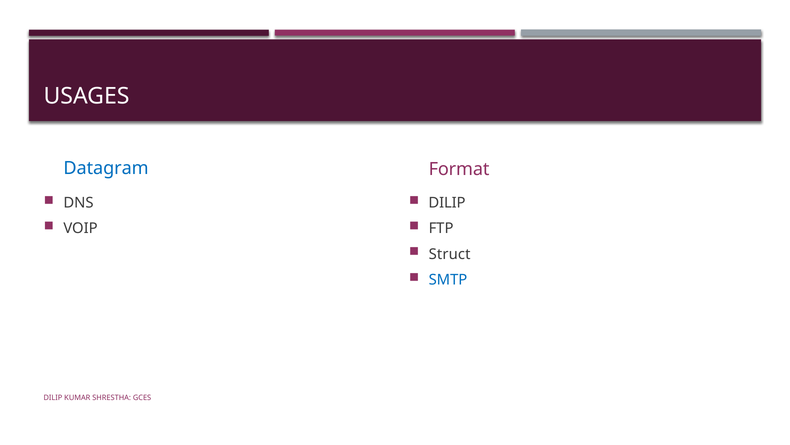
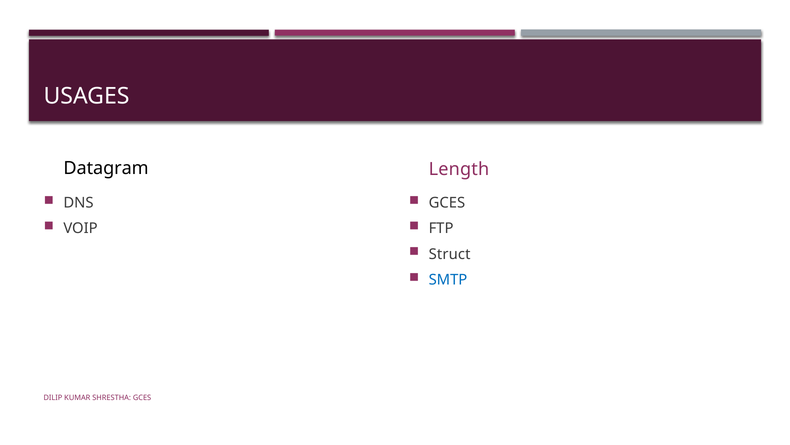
Datagram colour: blue -> black
Format: Format -> Length
DILIP at (447, 202): DILIP -> GCES
